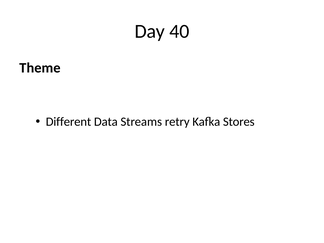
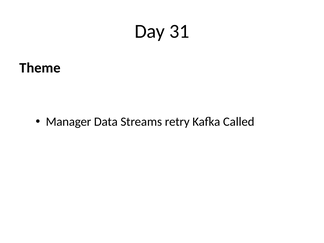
40: 40 -> 31
Different: Different -> Manager
Stores: Stores -> Called
